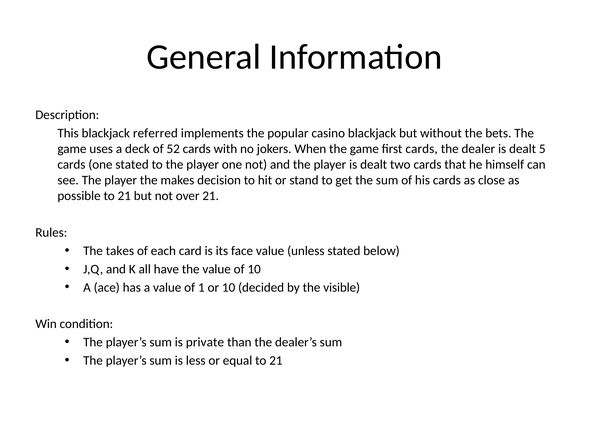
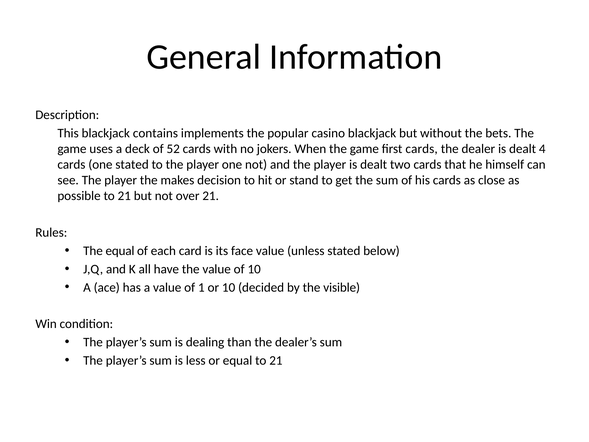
referred: referred -> contains
5: 5 -> 4
The takes: takes -> equal
private: private -> dealing
